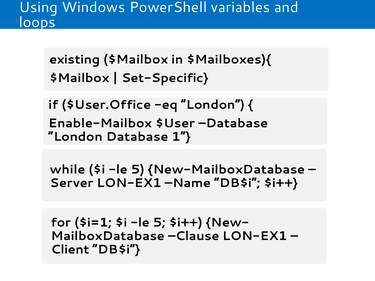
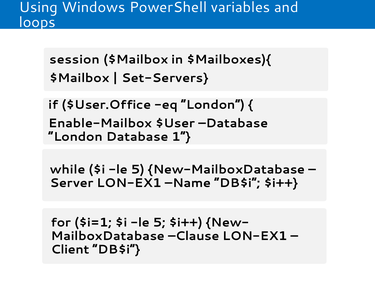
existing: existing -> session
Set-Specific: Set-Specific -> Set-Servers
